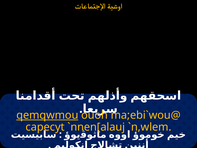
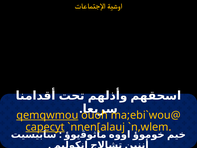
capecyt underline: none -> present
